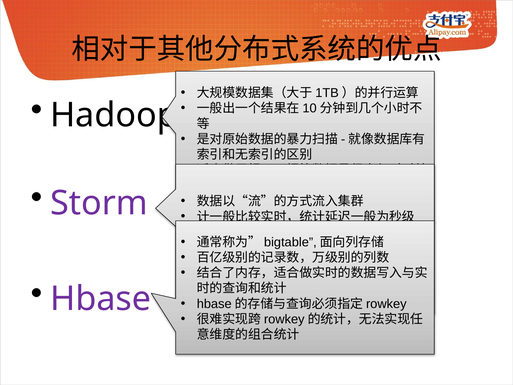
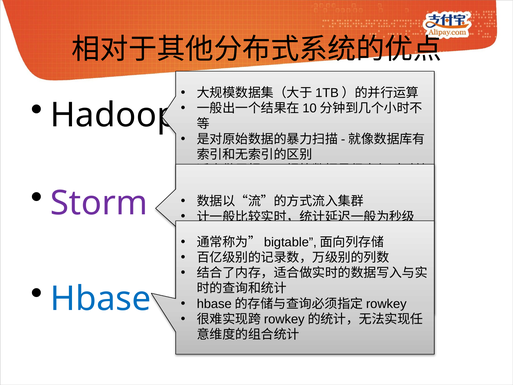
Hbase colour: purple -> blue
